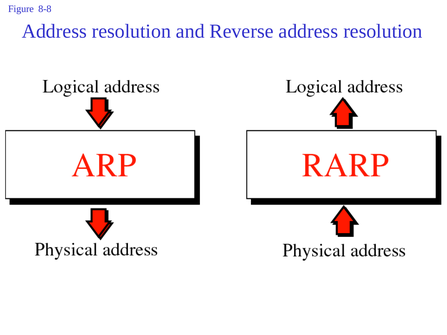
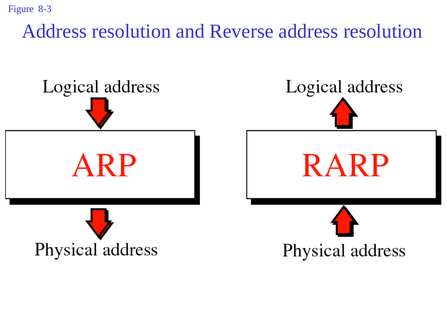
8-8: 8-8 -> 8-3
